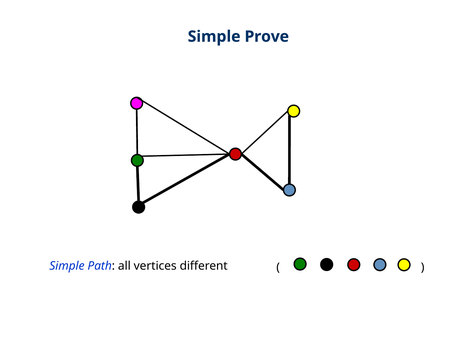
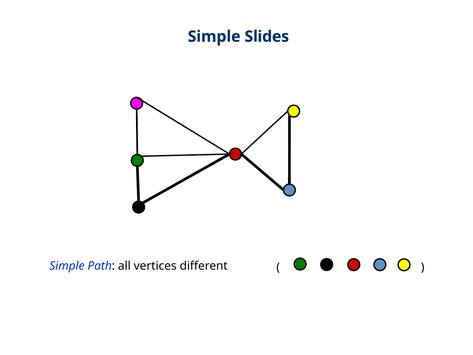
Prove: Prove -> Slides
